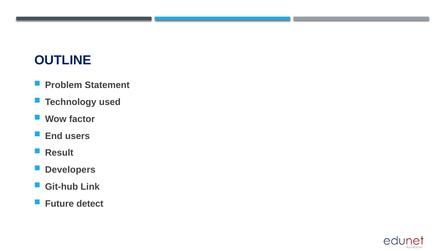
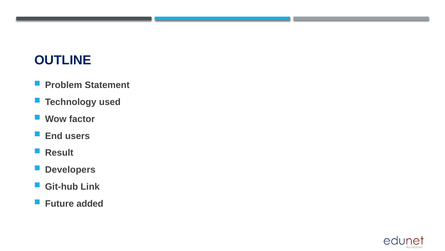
detect: detect -> added
